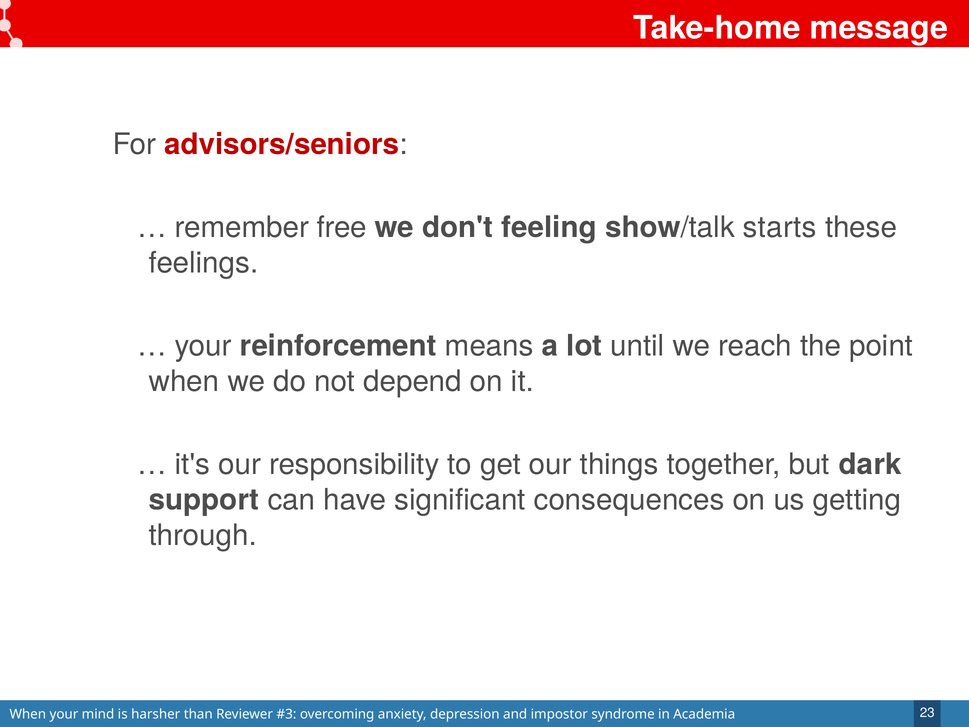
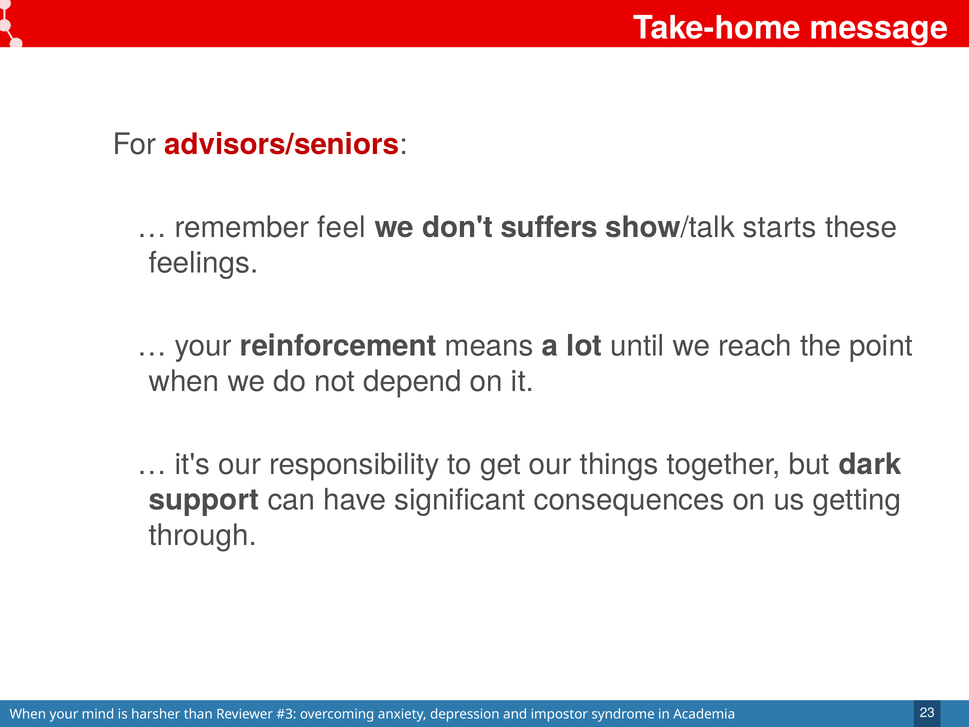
free: free -> feel
feeling: feeling -> suffers
